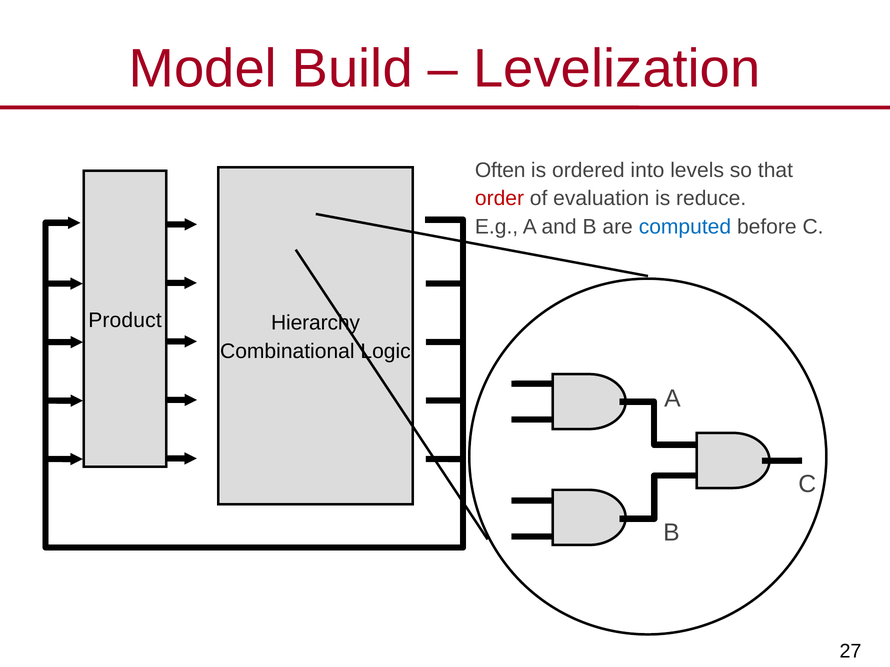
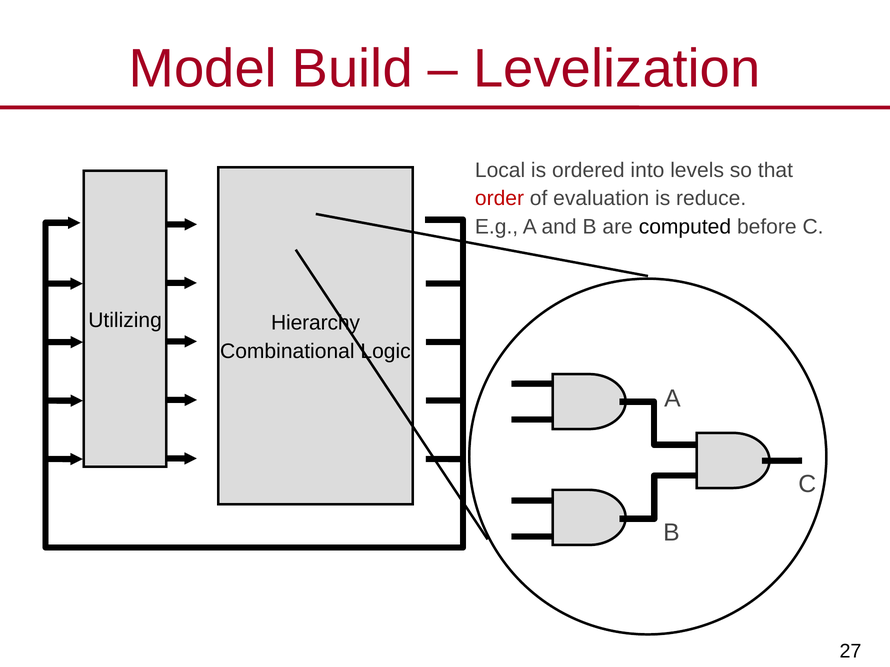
Often: Often -> Local
computed colour: blue -> black
Product: Product -> Utilizing
